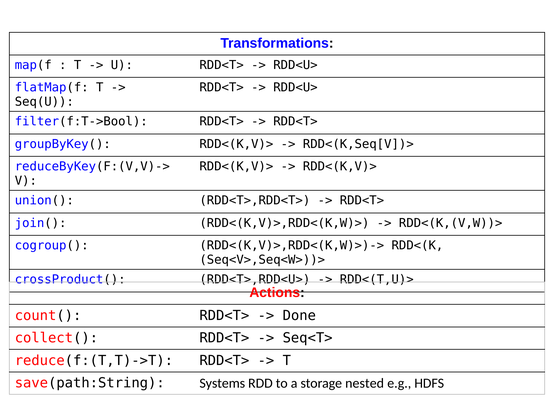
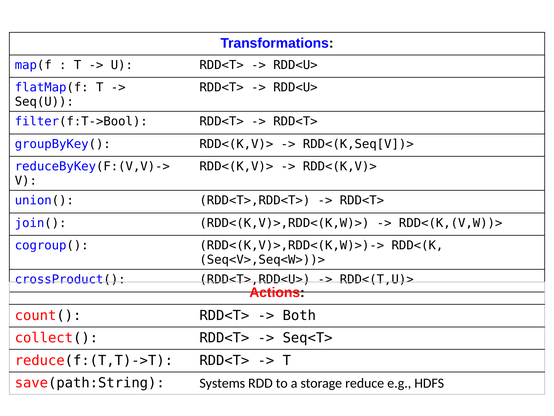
Done: Done -> Both
nested: nested -> reduce
